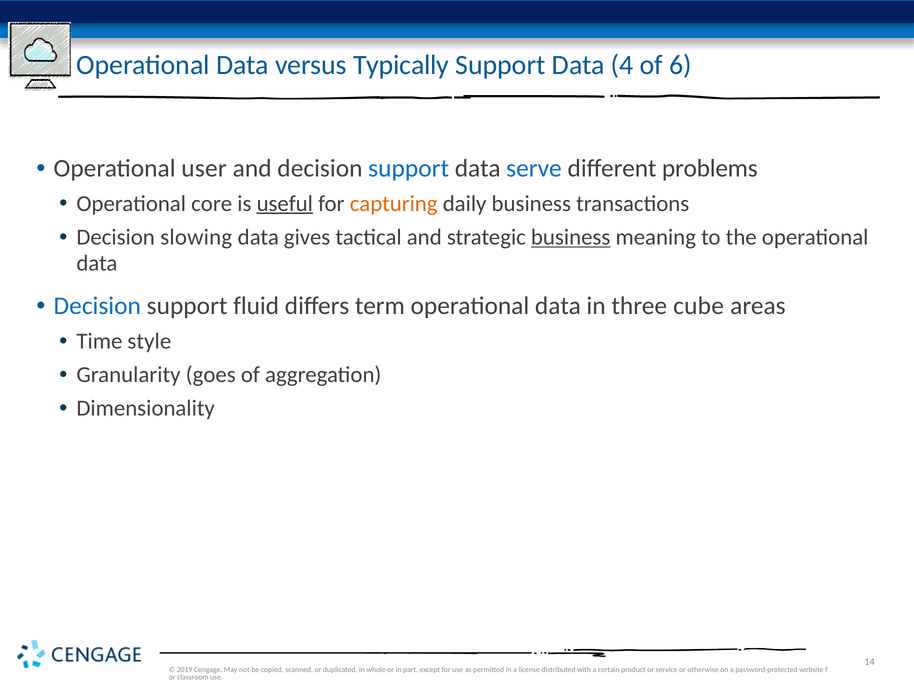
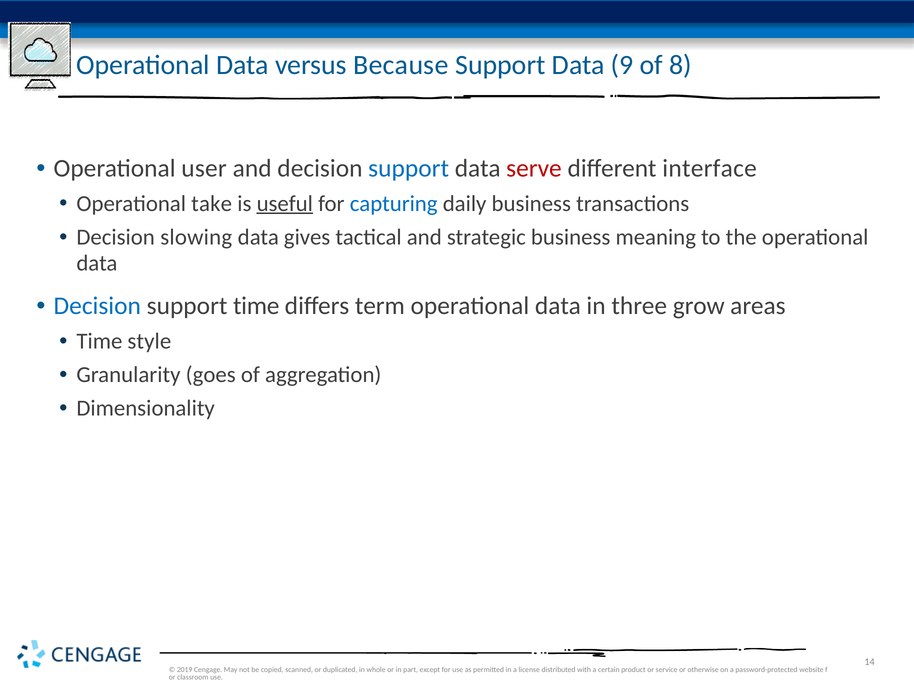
Typically: Typically -> Because
4: 4 -> 9
6: 6 -> 8
serve colour: blue -> red
problems: problems -> interface
core: core -> take
capturing colour: orange -> blue
business at (571, 237) underline: present -> none
support fluid: fluid -> time
cube: cube -> grow
